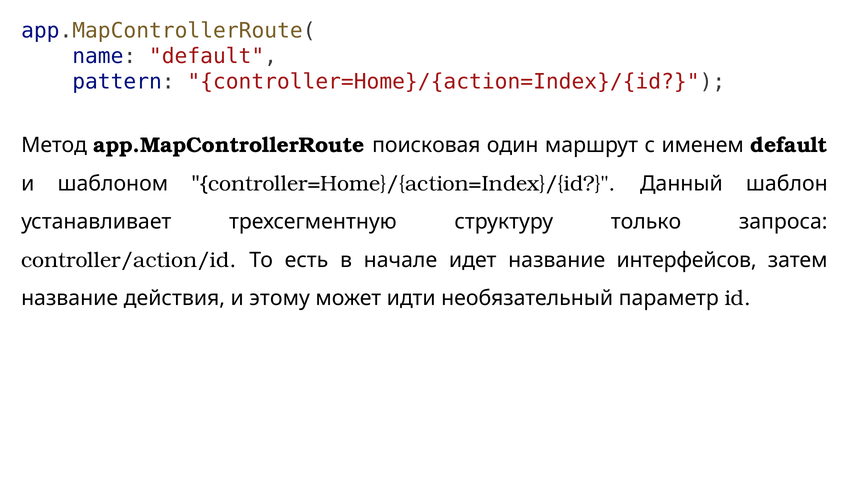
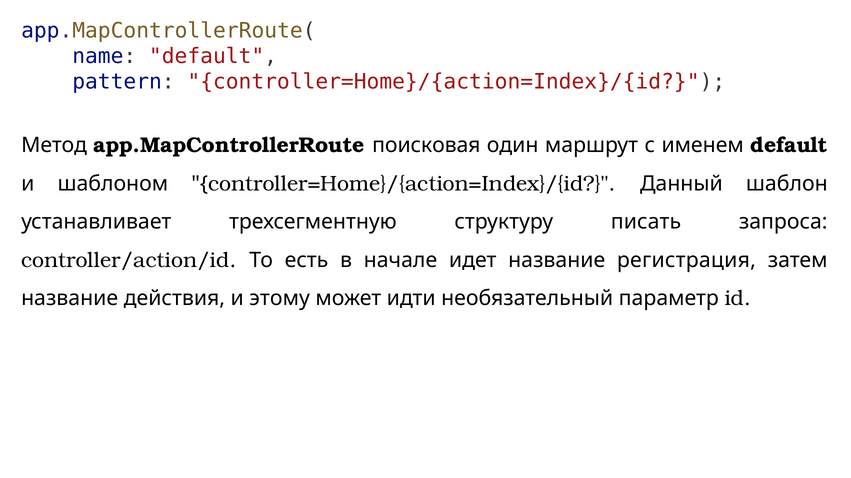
только: только -> писать
интерфейсов: интерфейсов -> регистрация
